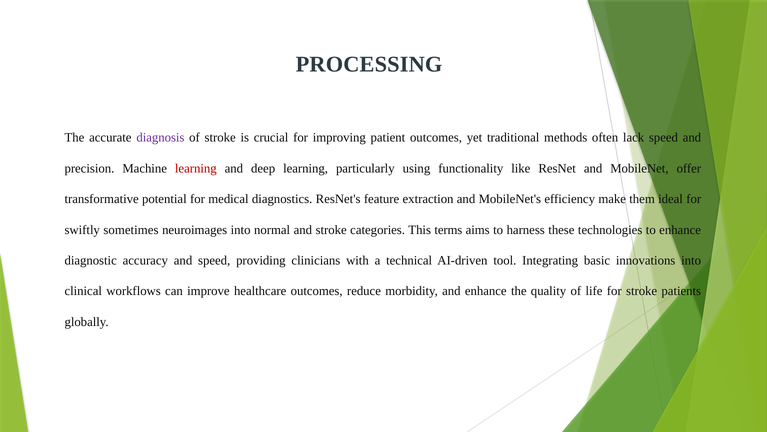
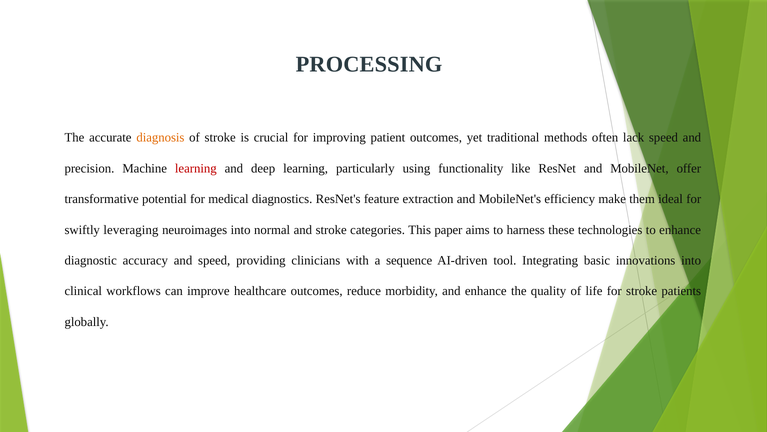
diagnosis colour: purple -> orange
sometimes: sometimes -> leveraging
terms: terms -> paper
technical: technical -> sequence
